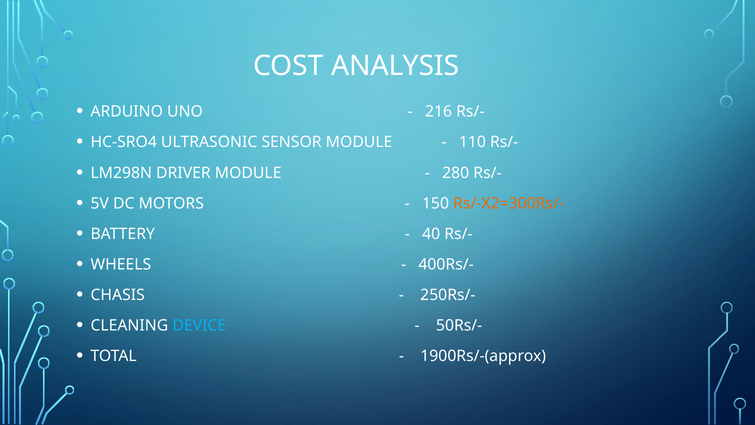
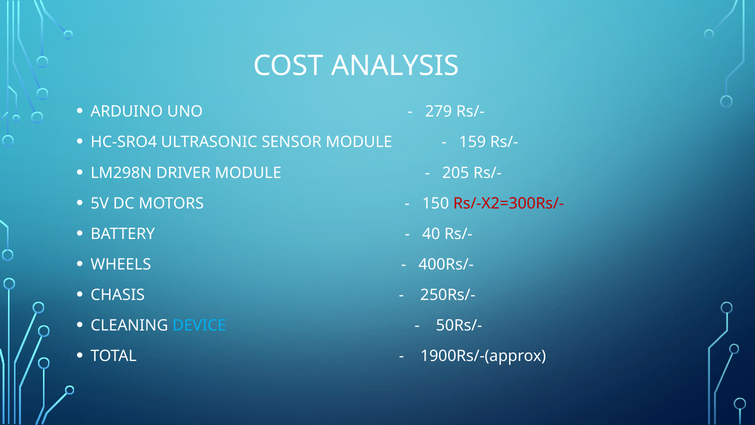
216: 216 -> 279
110: 110 -> 159
280: 280 -> 205
Rs/-X2=300Rs/- colour: orange -> red
